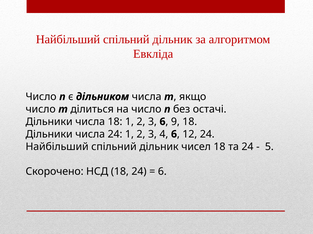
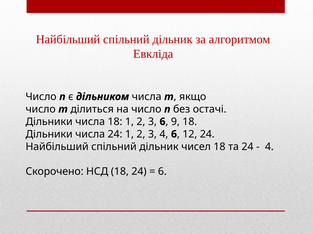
5 at (269, 147): 5 -> 4
